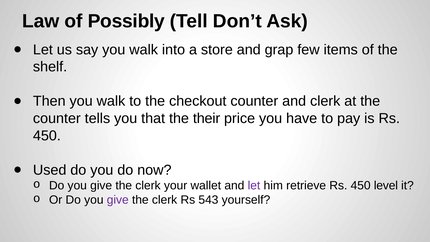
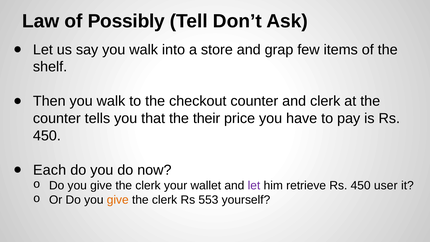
Used: Used -> Each
level: level -> user
give at (118, 200) colour: purple -> orange
543: 543 -> 553
